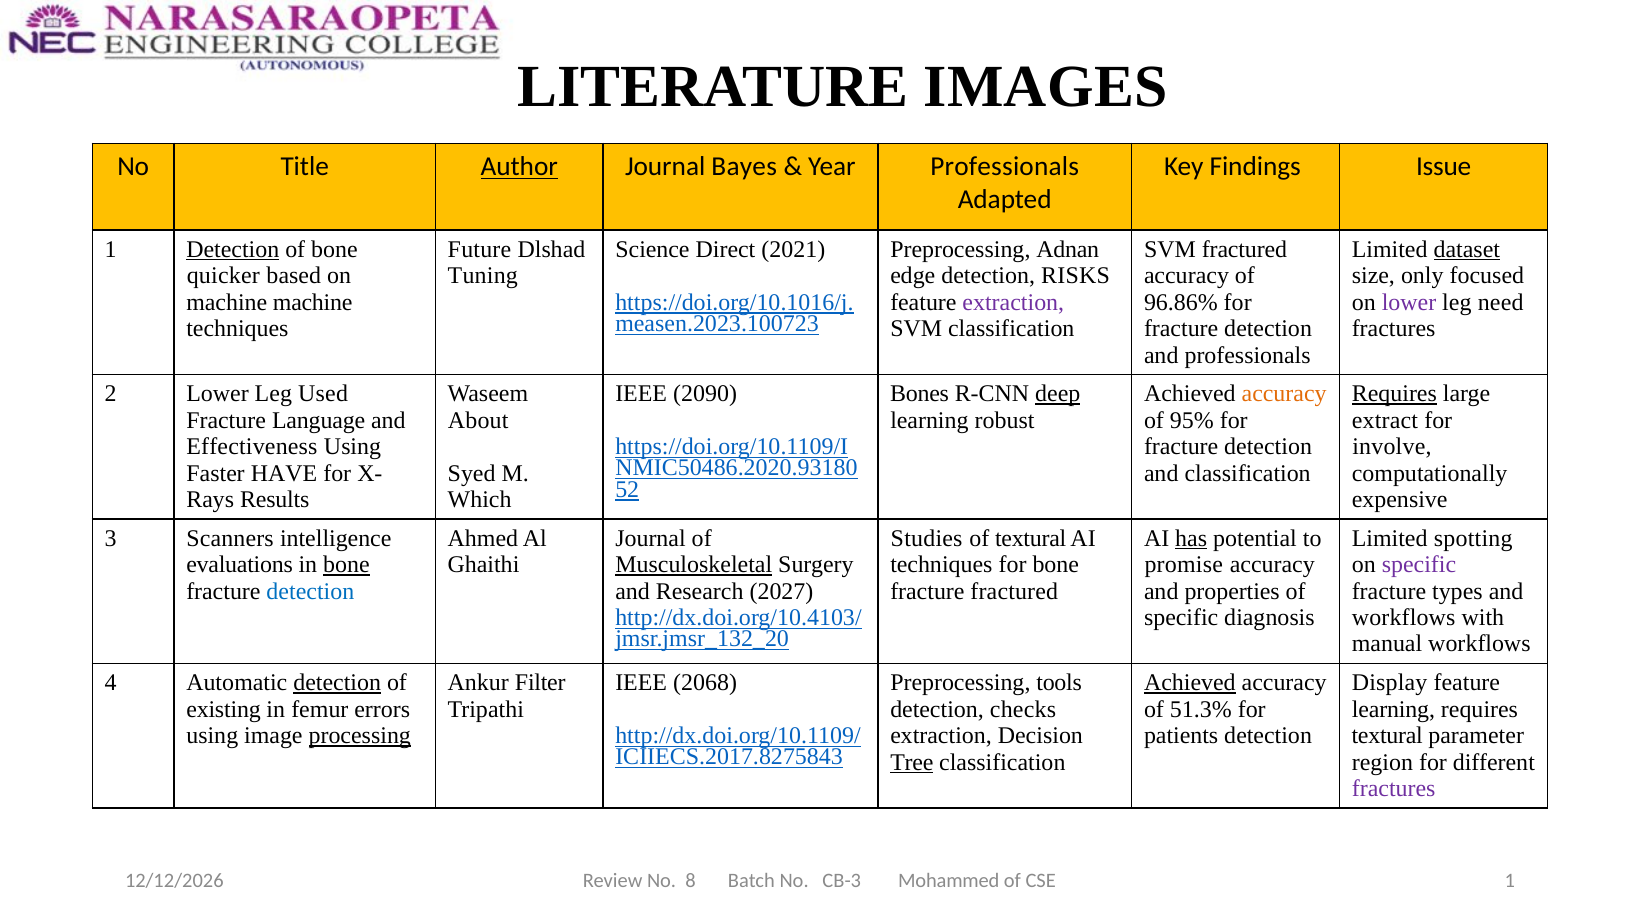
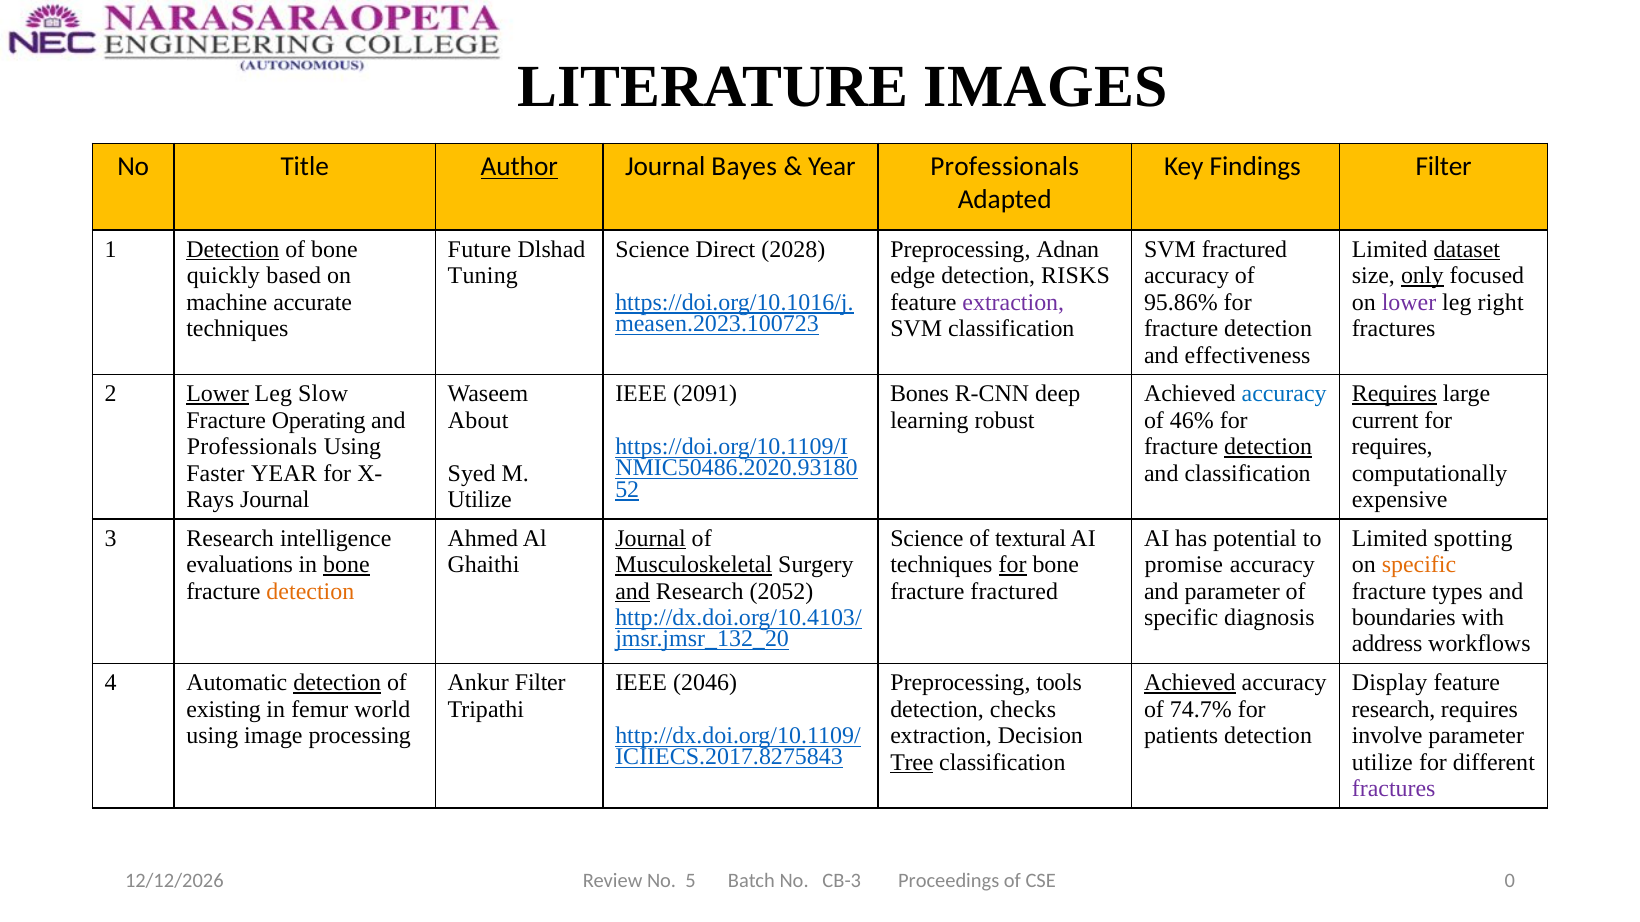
Findings Issue: Issue -> Filter
2021: 2021 -> 2028
quicker: quicker -> quickly
only underline: none -> present
machine machine: machine -> accurate
96.86%: 96.86% -> 95.86%
need: need -> right
and professionals: professionals -> effectiveness
Lower at (218, 394) underline: none -> present
Used: Used -> Slow
2090: 2090 -> 2091
deep underline: present -> none
accuracy at (1284, 394) colour: orange -> blue
Language: Language -> Operating
95%: 95% -> 46%
extract: extract -> current
Effectiveness at (252, 447): Effectiveness -> Professionals
detection at (1268, 447) underline: none -> present
involve at (1392, 447): involve -> requires
Faster HAVE: HAVE -> YEAR
Results at (275, 500): Results -> Journal
Which at (480, 500): Which -> Utilize
3 Scanners: Scanners -> Research
Journal at (651, 539) underline: none -> present
Studies at (927, 539): Studies -> Science
has underline: present -> none
for at (1013, 565) underline: none -> present
specific at (1419, 565) colour: purple -> orange
detection at (310, 592) colour: blue -> orange
and at (633, 592) underline: none -> present
2027: 2027 -> 2052
and properties: properties -> parameter
workflows at (1404, 618): workflows -> boundaries
manual: manual -> address
2068: 2068 -> 2046
errors: errors -> world
51.3%: 51.3% -> 74.7%
learning at (1393, 710): learning -> research
processing underline: present -> none
textural at (1387, 736): textural -> involve
region at (1382, 763): region -> utilize
8: 8 -> 5
Mohammed: Mohammed -> Proceedings
CSE 1: 1 -> 0
